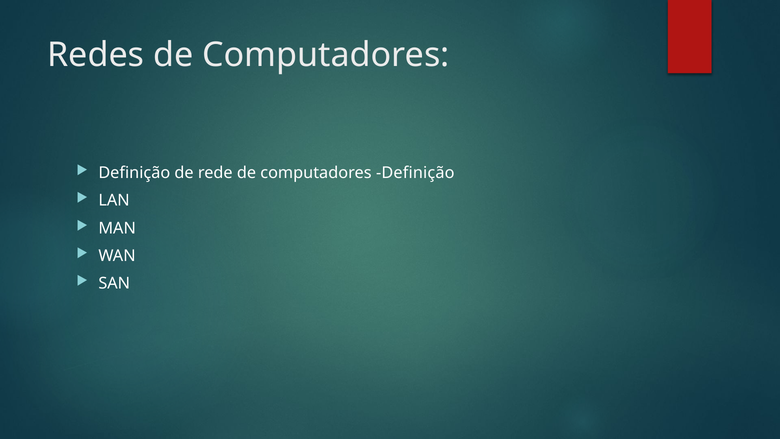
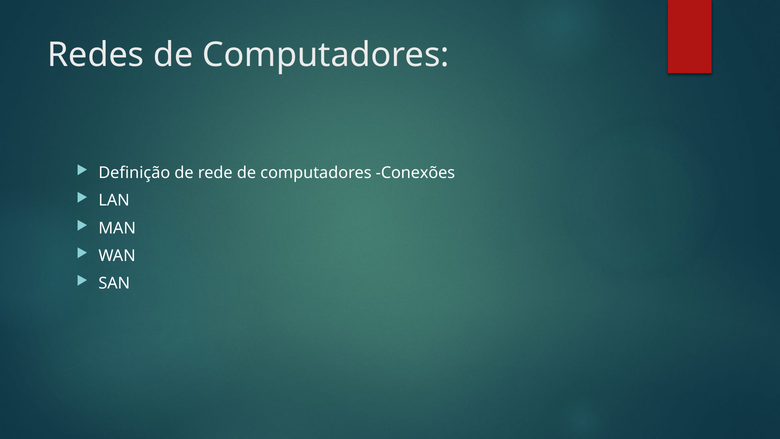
computadores Definição: Definição -> Conexões
